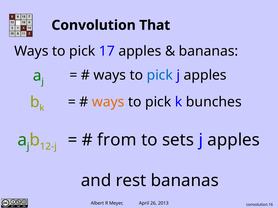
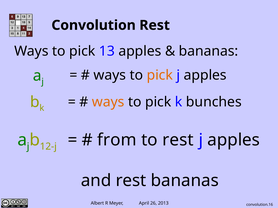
Convolution That: That -> Rest
17: 17 -> 13
pick at (160, 75) colour: blue -> orange
to sets: sets -> rest
